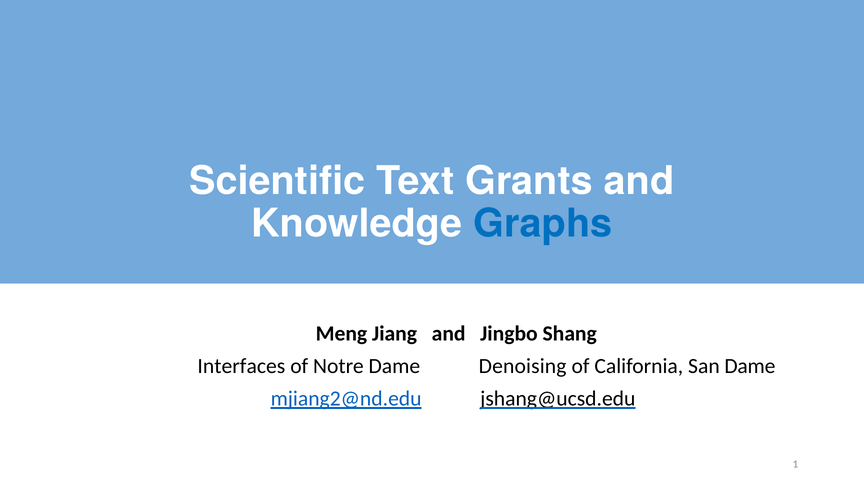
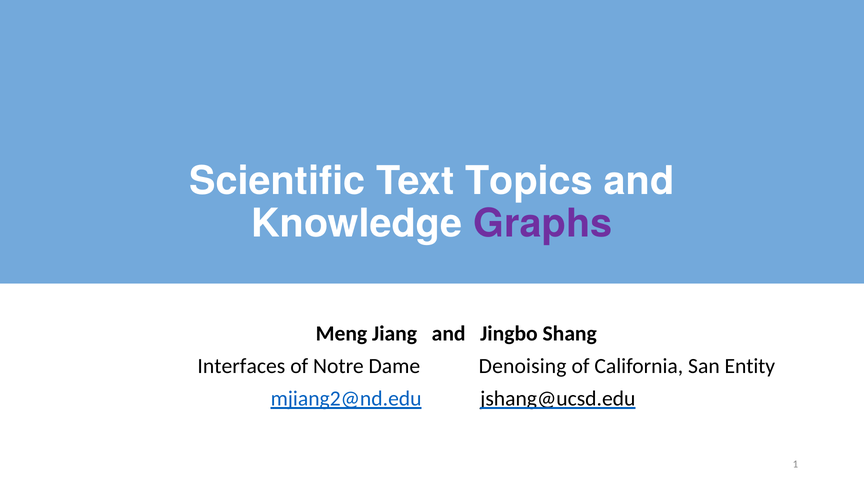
Grants: Grants -> Topics
Graphs colour: blue -> purple
San Dame: Dame -> Entity
